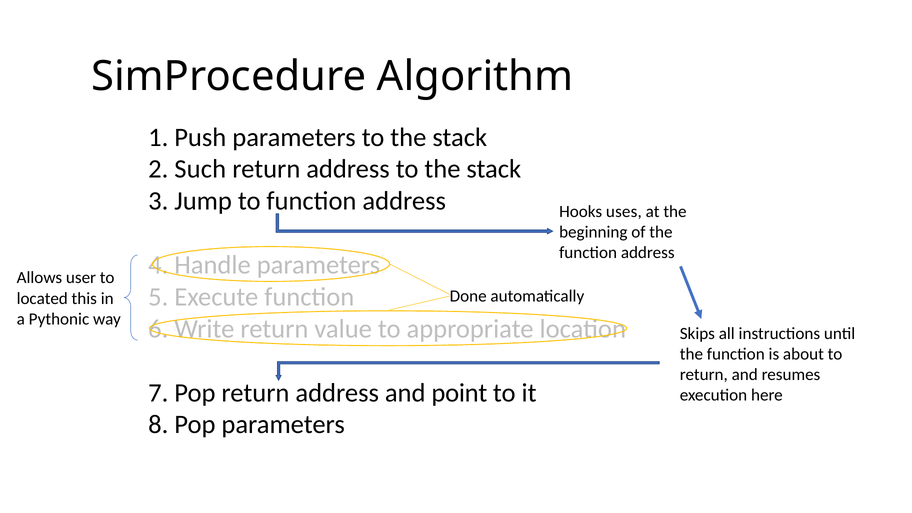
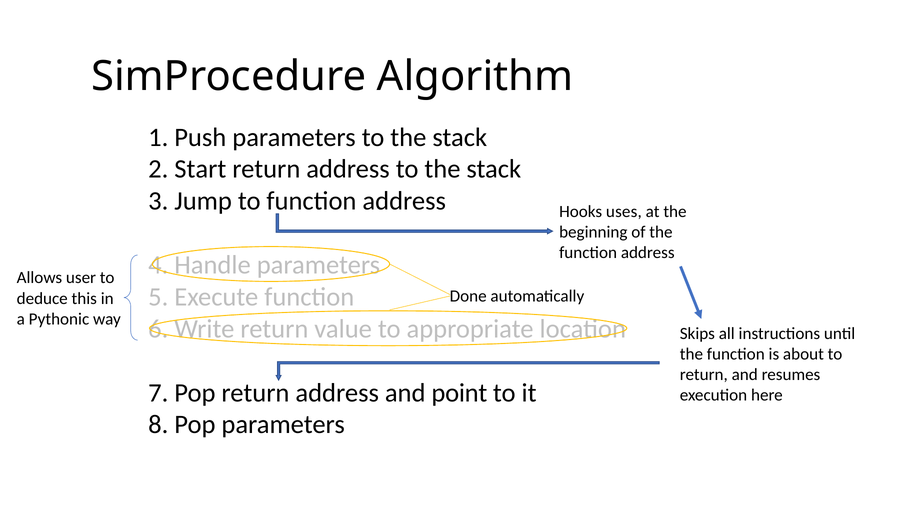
Such: Such -> Start
located: located -> deduce
